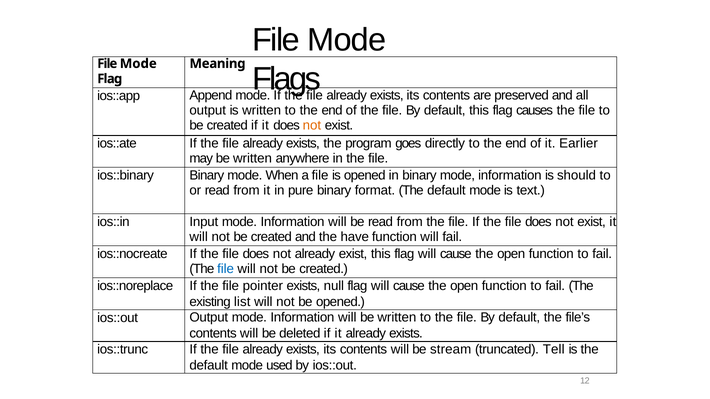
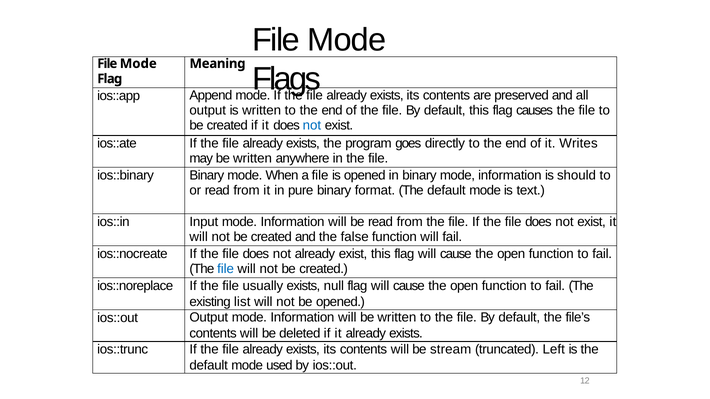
not at (312, 126) colour: orange -> blue
Earlier: Earlier -> Writes
have: have -> false
pointer: pointer -> usually
Tell: Tell -> Left
